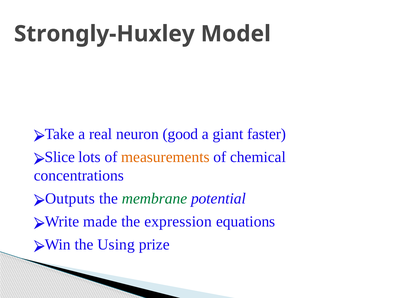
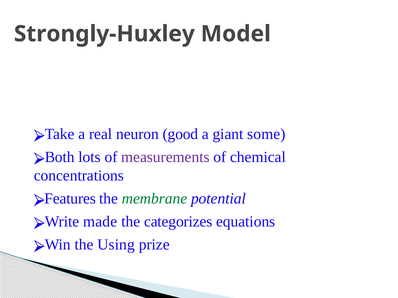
faster: faster -> some
Slice: Slice -> Both
measurements colour: orange -> purple
Outputs: Outputs -> Features
expression: expression -> categorizes
